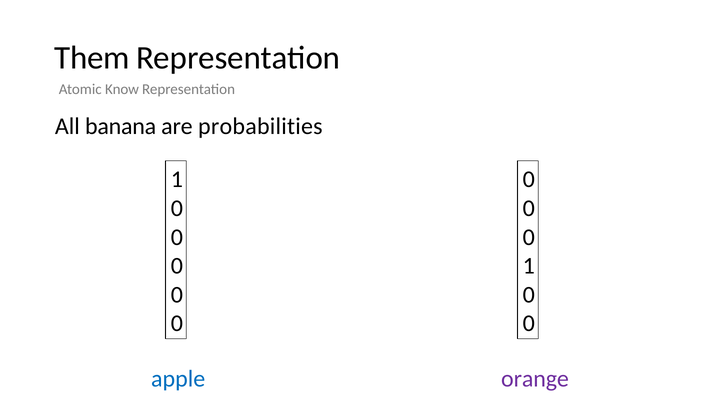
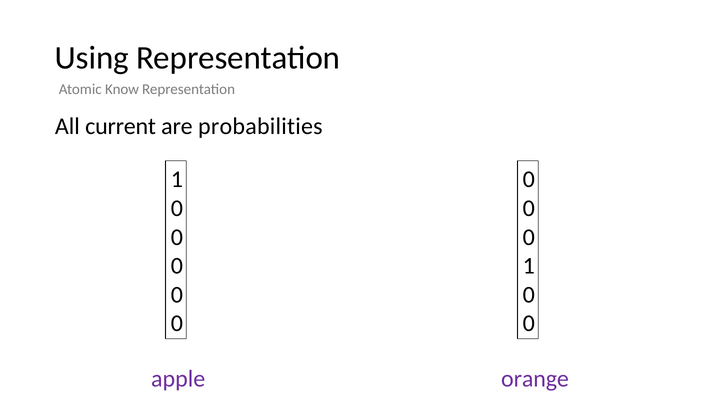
Them: Them -> Using
banana: banana -> current
apple colour: blue -> purple
